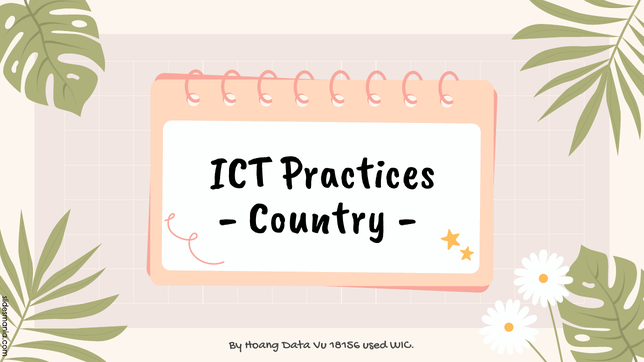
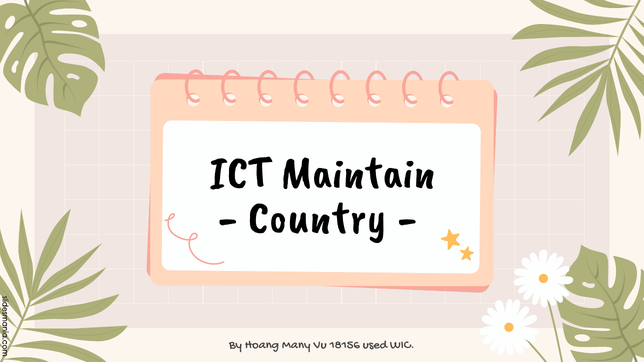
Practices: Practices -> Maintain
Data: Data -> Many
